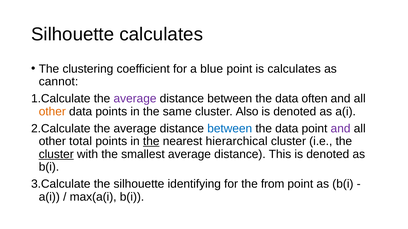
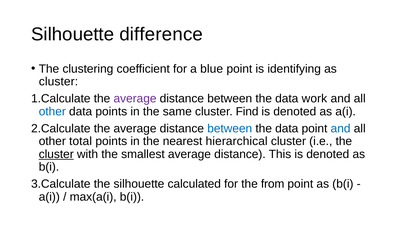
Silhouette calculates: calculates -> difference
is calculates: calculates -> identifying
cannot at (59, 82): cannot -> cluster
often: often -> work
other at (52, 112) colour: orange -> blue
Also: Also -> Find
and at (341, 129) colour: purple -> blue
the at (151, 142) underline: present -> none
identifying: identifying -> calculated
